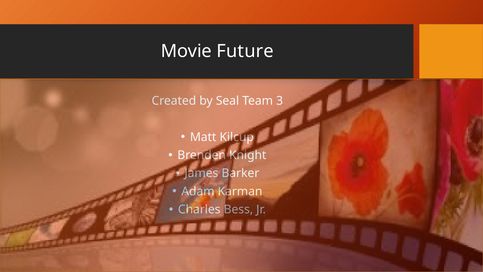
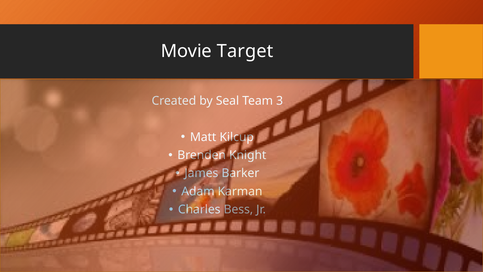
Future: Future -> Target
